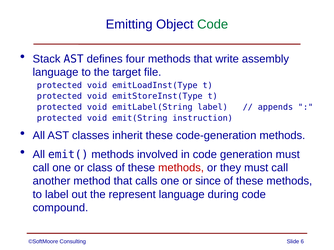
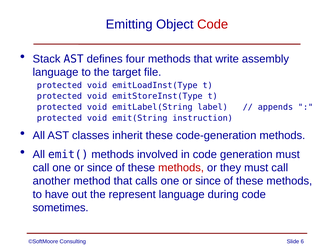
Code at (213, 24) colour: green -> red
call one or class: class -> since
to label: label -> have
compound: compound -> sometimes
